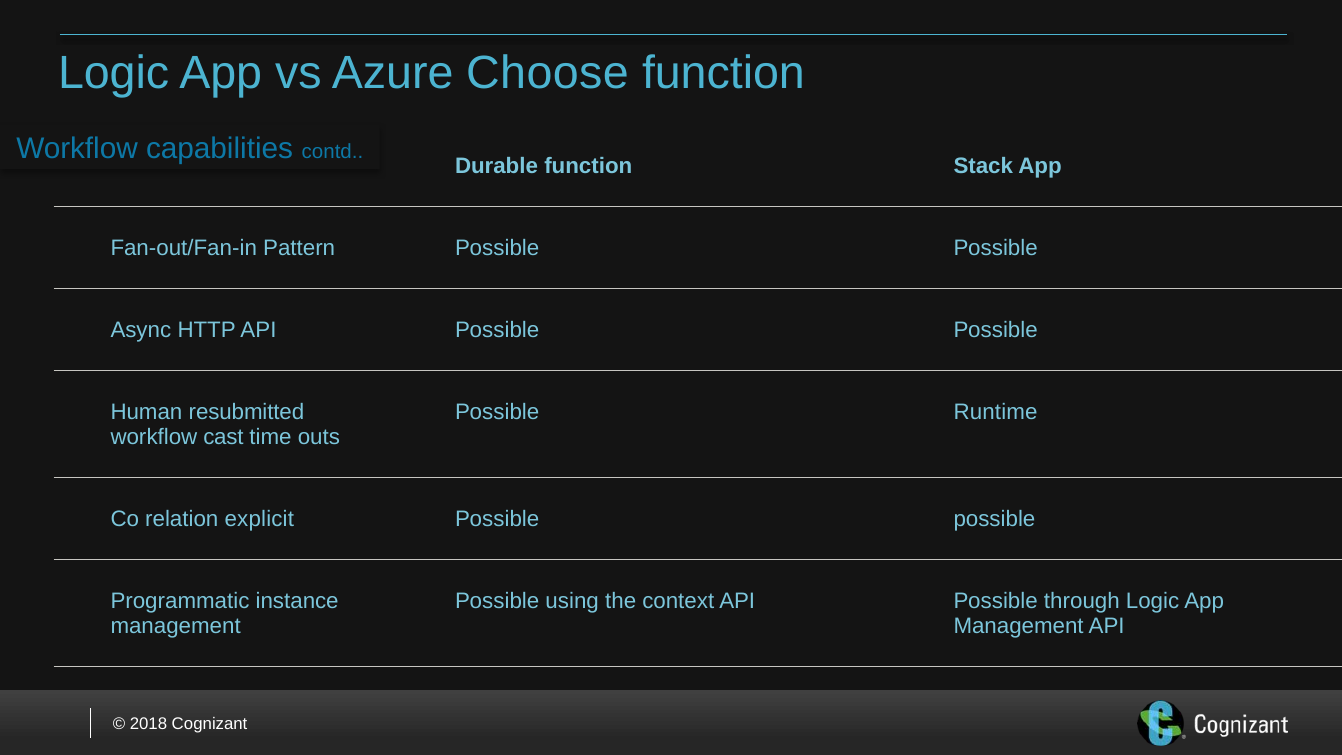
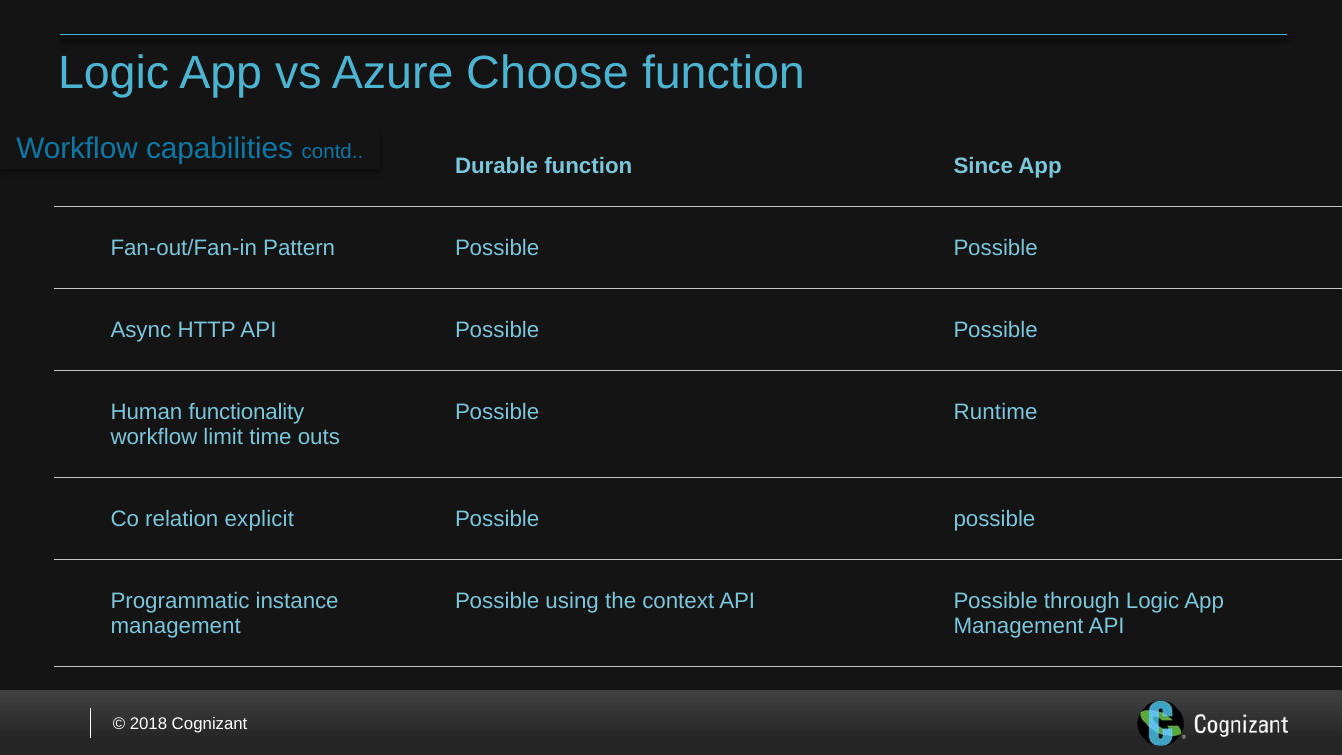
Stack: Stack -> Since
resubmitted: resubmitted -> functionality
cast: cast -> limit
